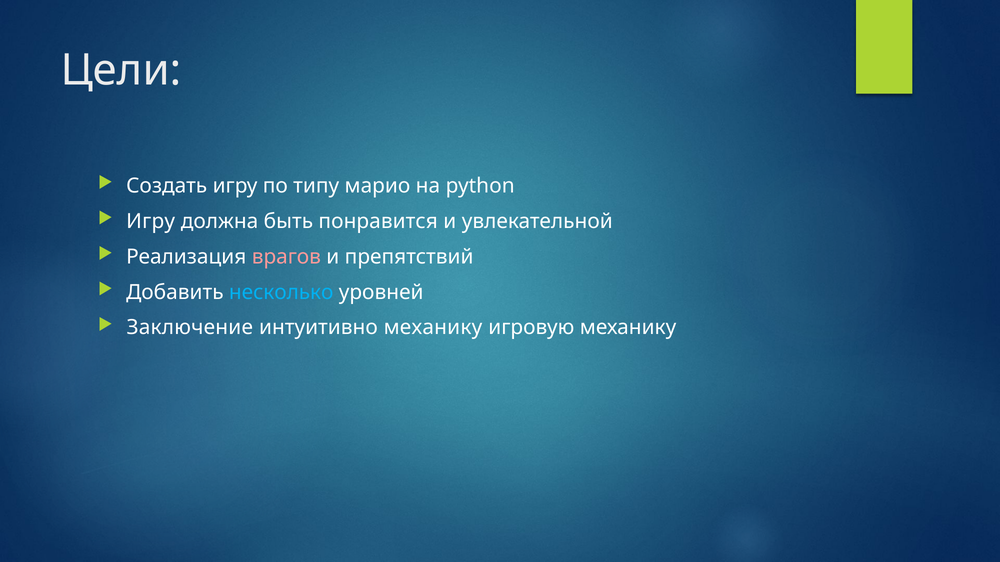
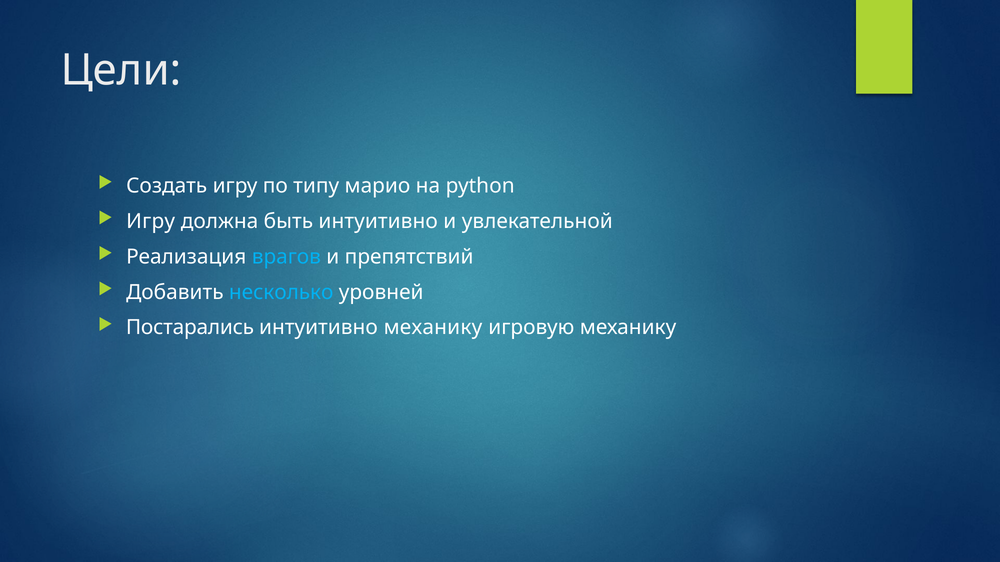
быть понравится: понравится -> интуитивно
врагов colour: pink -> light blue
Заключение: Заключение -> Постарались
